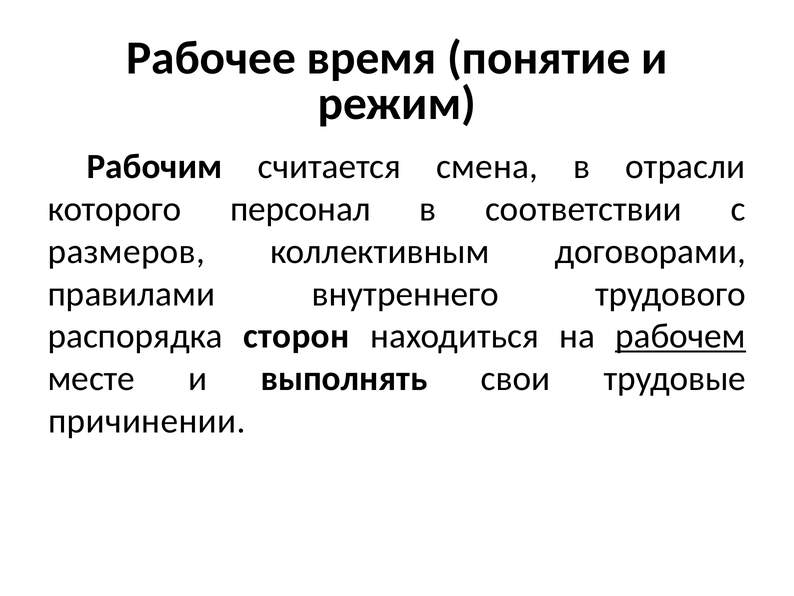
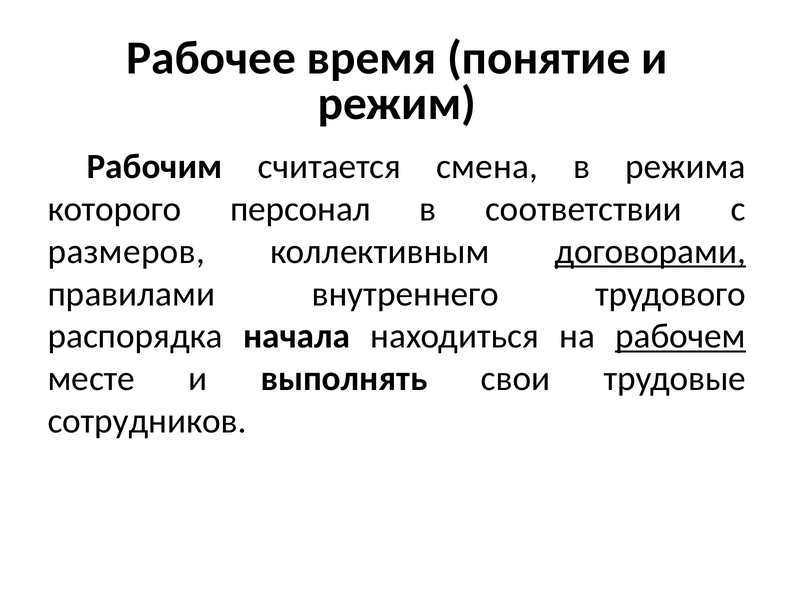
отрасли: отрасли -> режима
договорами underline: none -> present
сторон: сторон -> начала
причинении: причинении -> сотрудников
